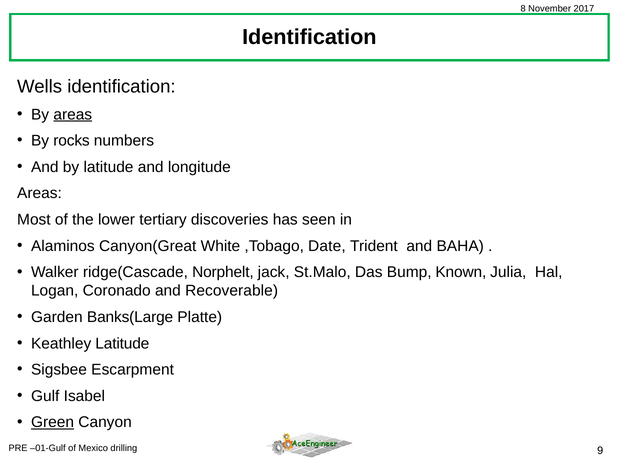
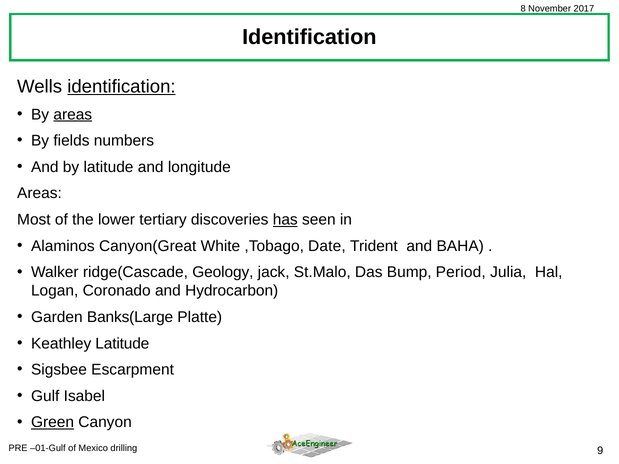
identification at (121, 87) underline: none -> present
rocks: rocks -> fields
has underline: none -> present
Norphelt: Norphelt -> Geology
Known: Known -> Period
Recoverable: Recoverable -> Hydrocarbon
